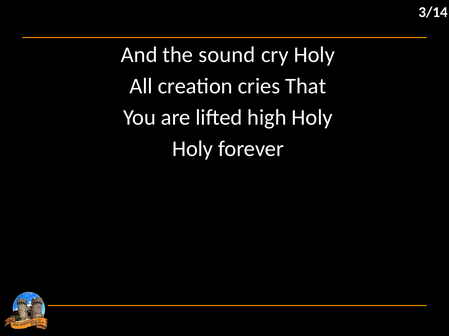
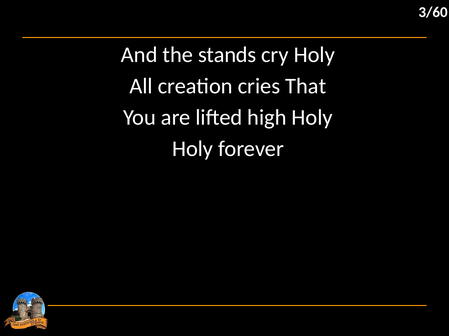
3/14: 3/14 -> 3/60
sound: sound -> stands
